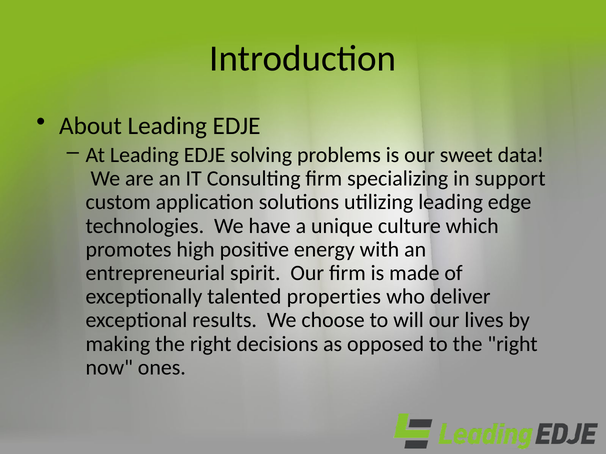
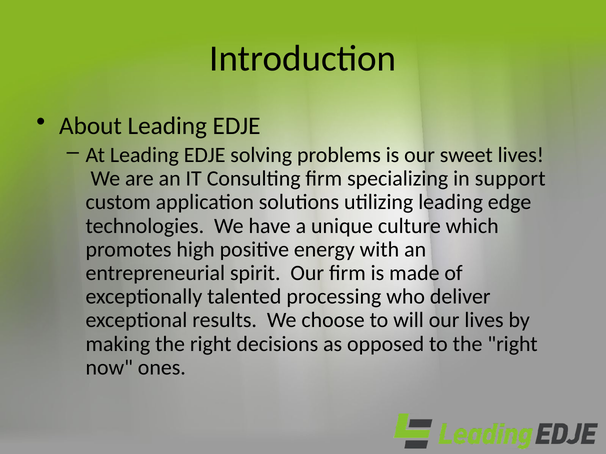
sweet data: data -> lives
properties: properties -> processing
